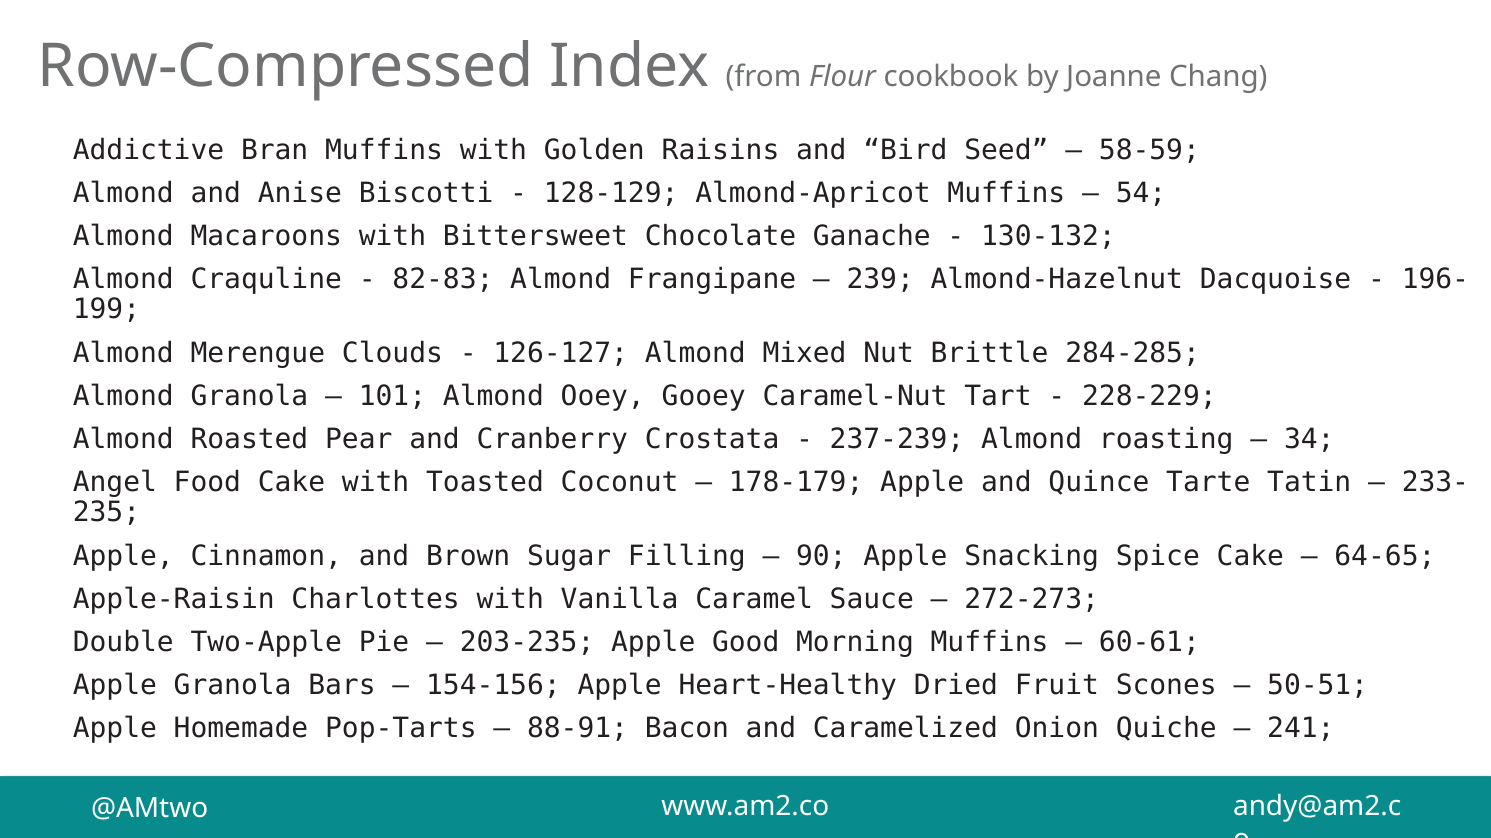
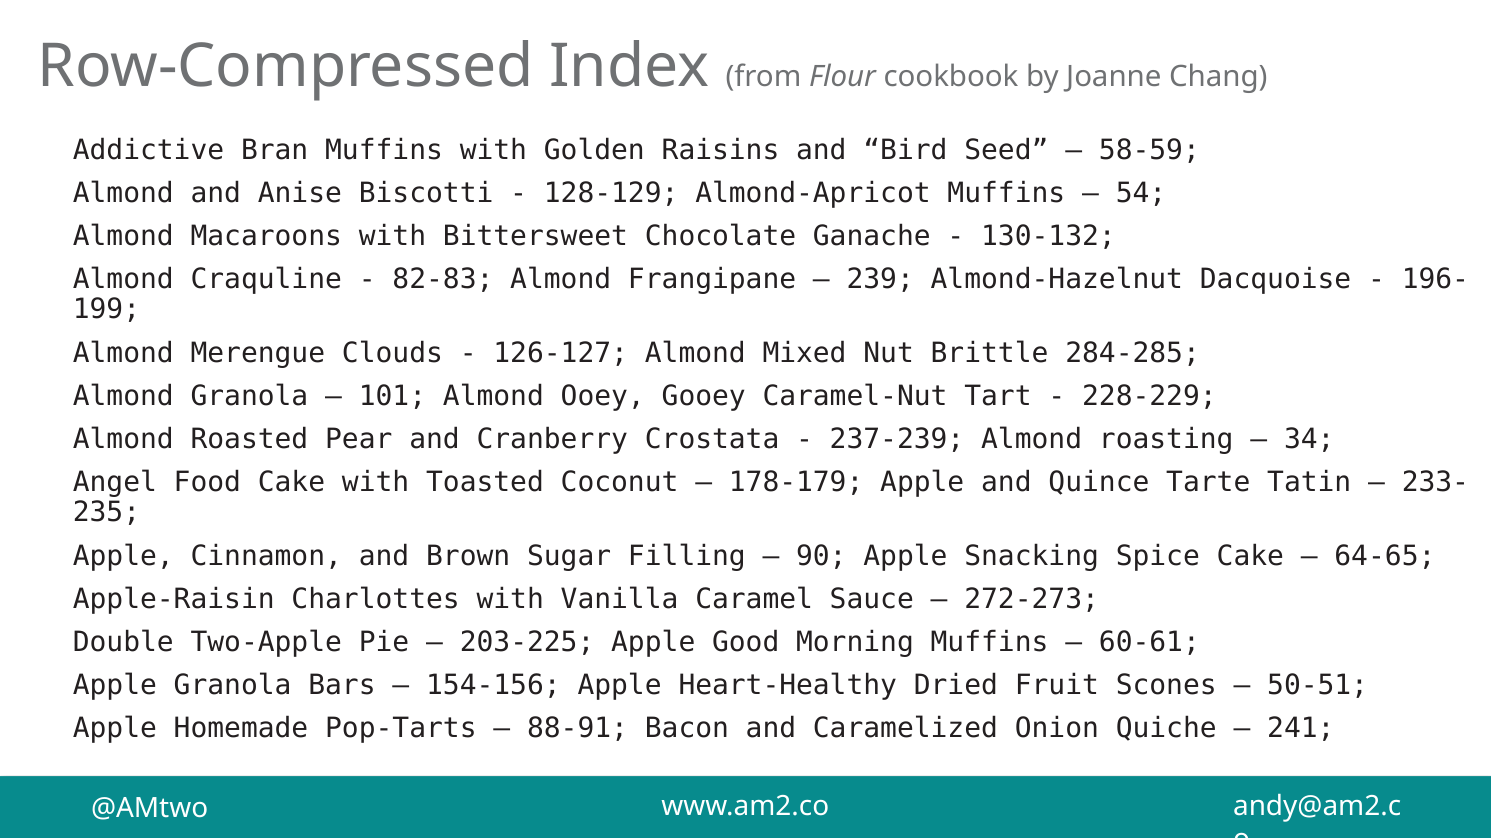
203-235: 203-235 -> 203-225
